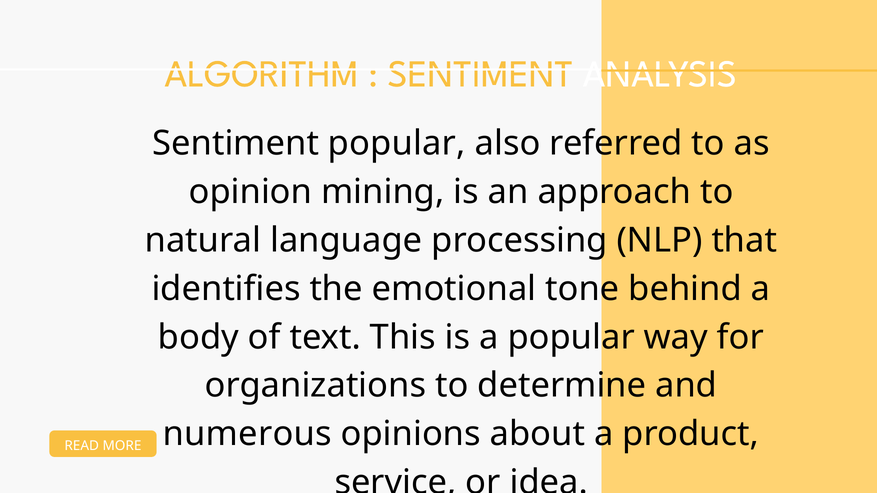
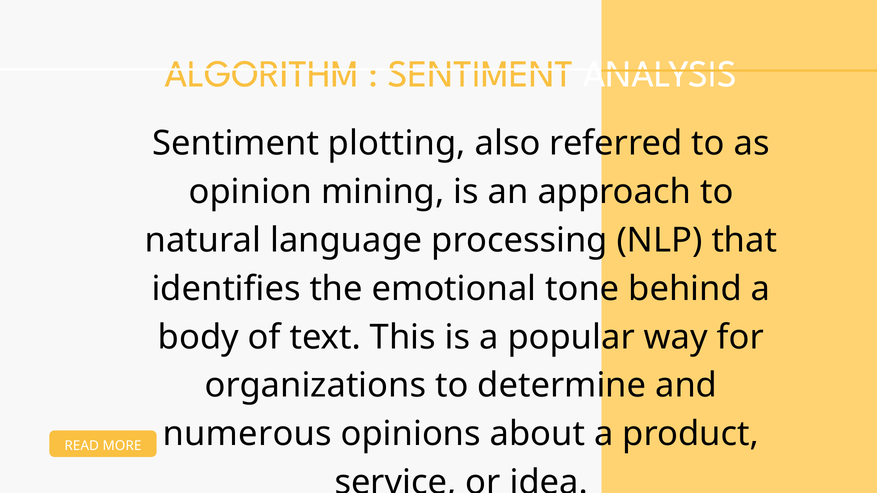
Sentiment popular: popular -> plotting
